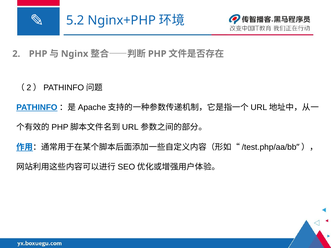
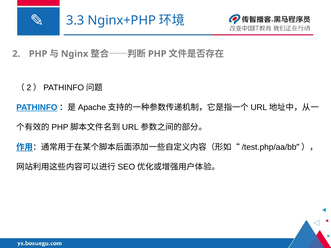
5.2: 5.2 -> 3.3
